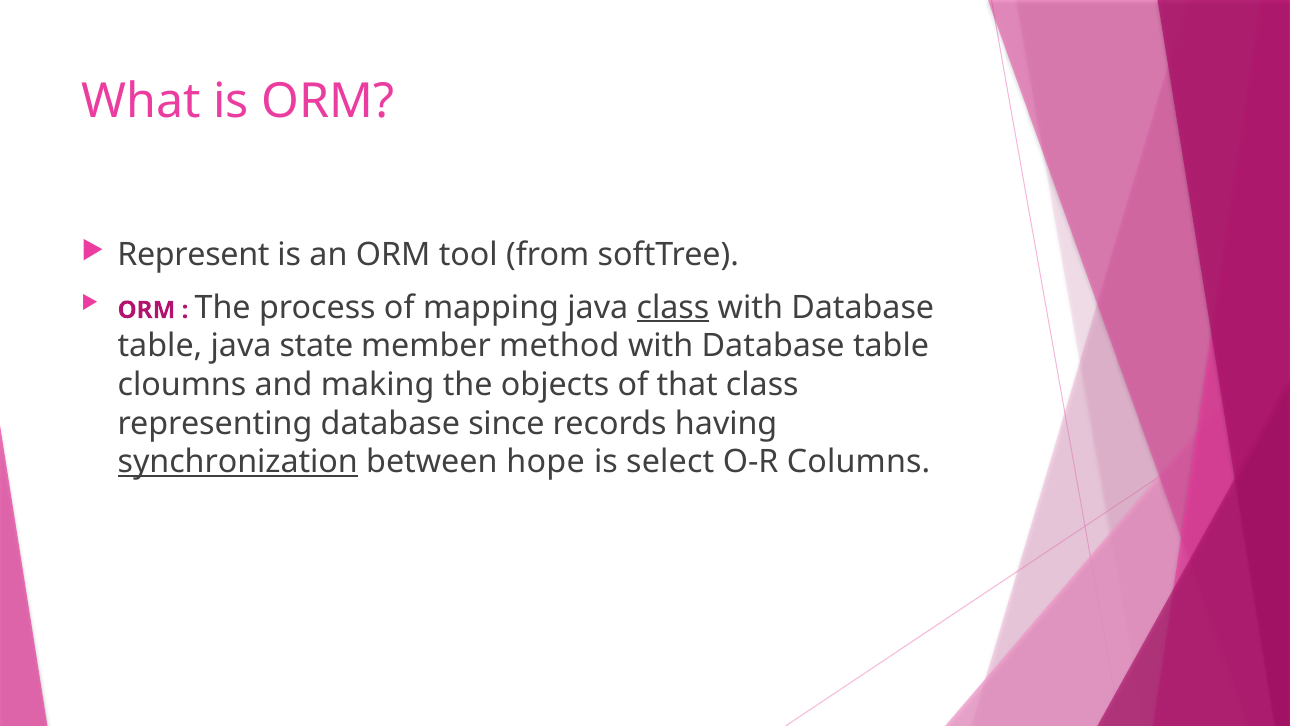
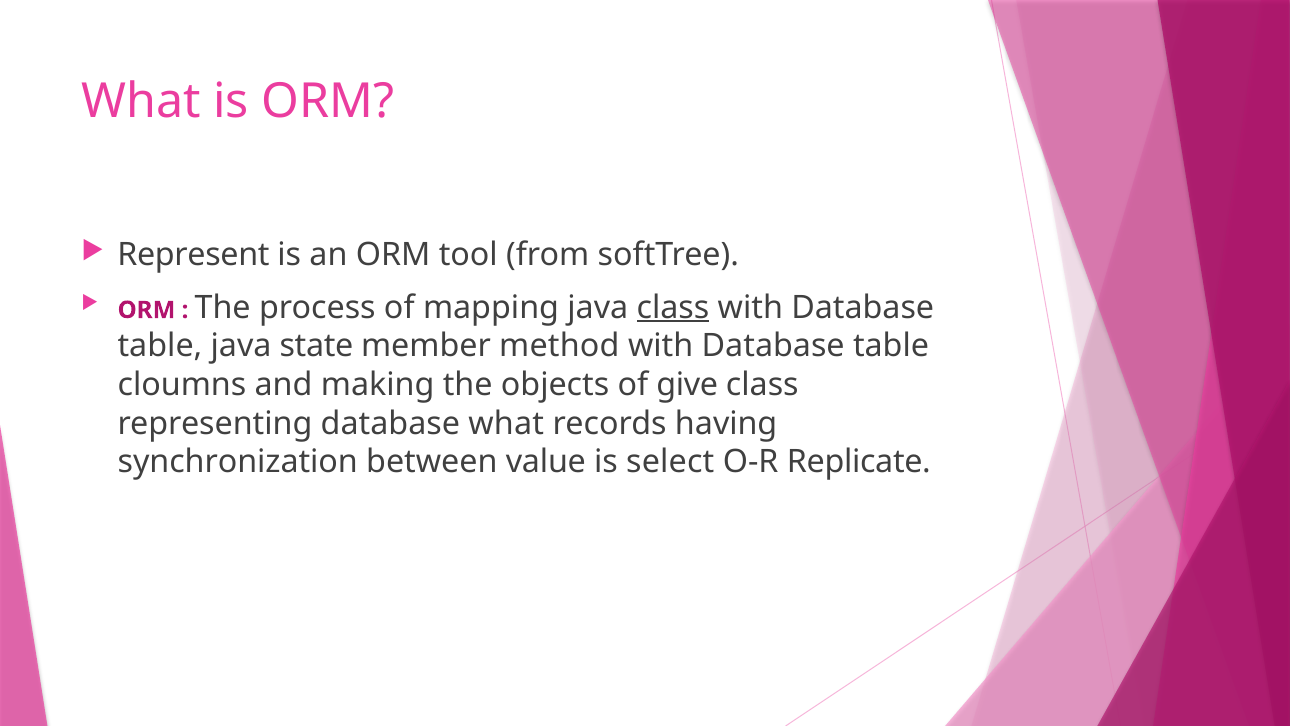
that: that -> give
database since: since -> what
synchronization underline: present -> none
hope: hope -> value
Columns: Columns -> Replicate
